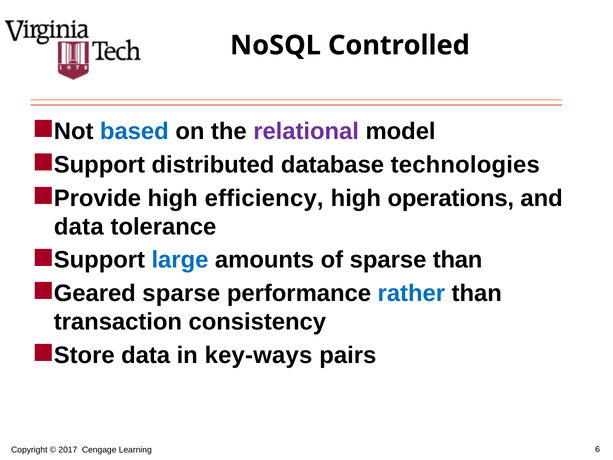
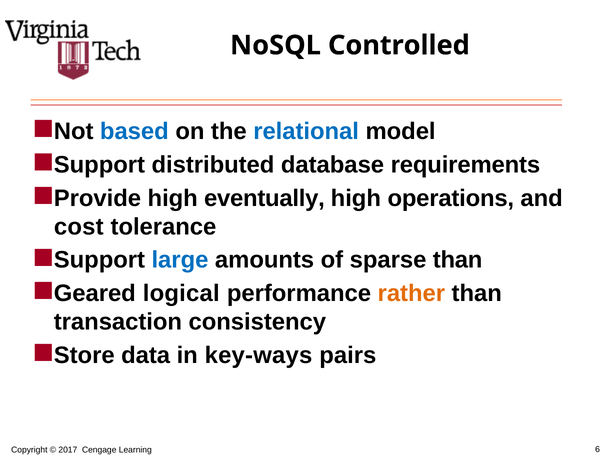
relational colour: purple -> blue
technologies: technologies -> requirements
efficiency: efficiency -> eventually
data at (79, 227): data -> cost
sparse at (181, 293): sparse -> logical
rather colour: blue -> orange
